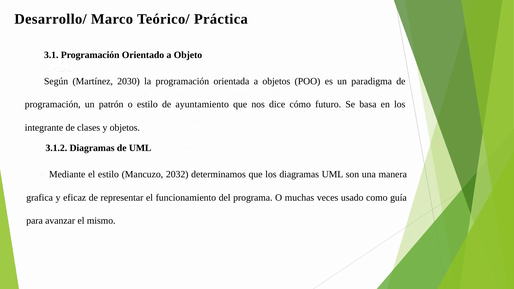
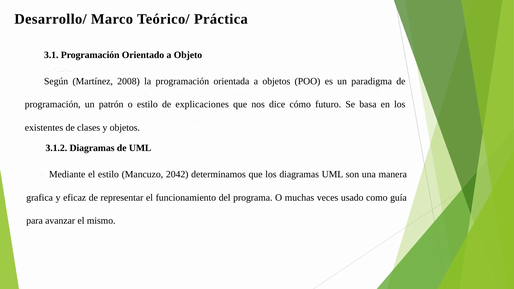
2030: 2030 -> 2008
ayuntamiento: ayuntamiento -> explicaciones
integrante: integrante -> existentes
2032: 2032 -> 2042
